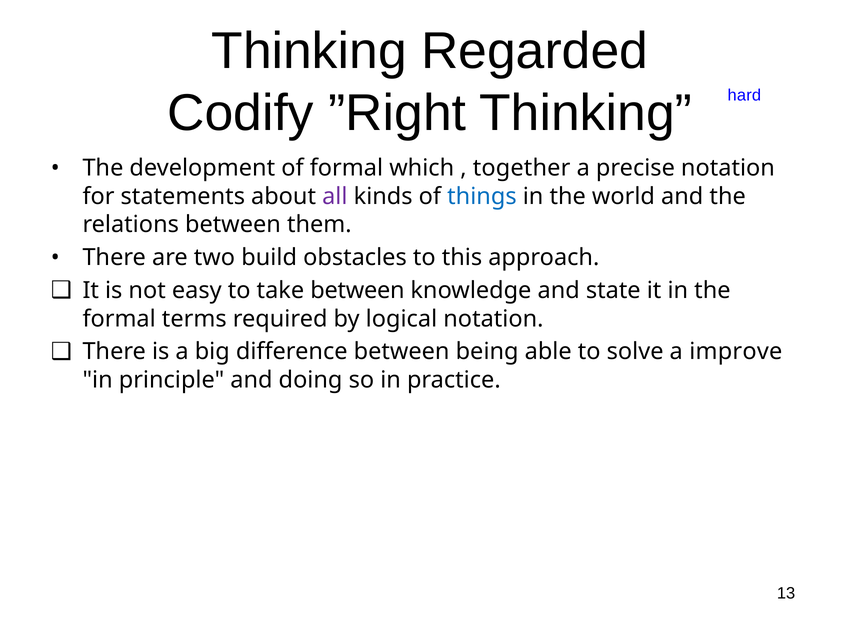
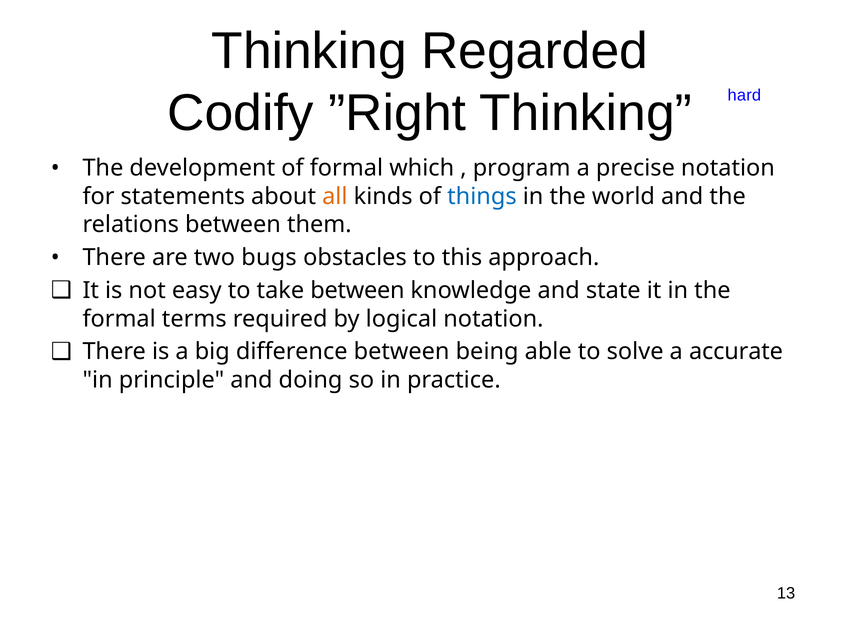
together: together -> program
all colour: purple -> orange
build: build -> bugs
improve: improve -> accurate
